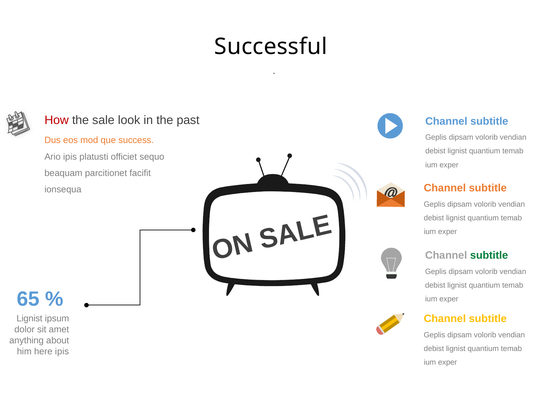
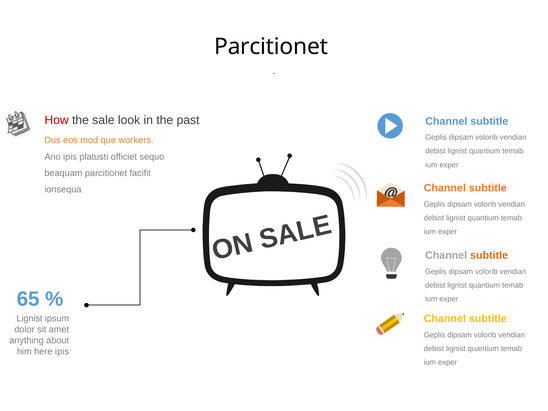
Successful at (271, 47): Successful -> Parcitionet
success: success -> workers
subtitle at (489, 255) colour: green -> orange
